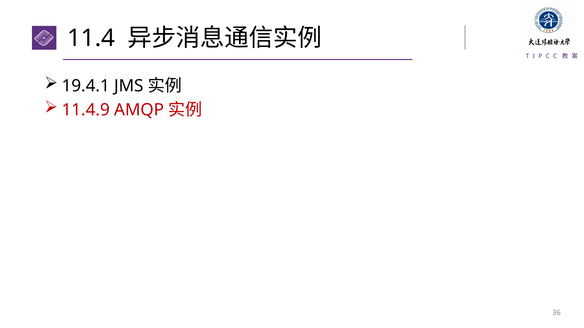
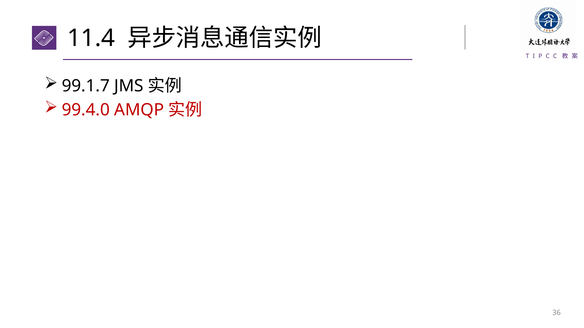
19.4.1: 19.4.1 -> 99.1.7
11.4.9: 11.4.9 -> 99.4.0
